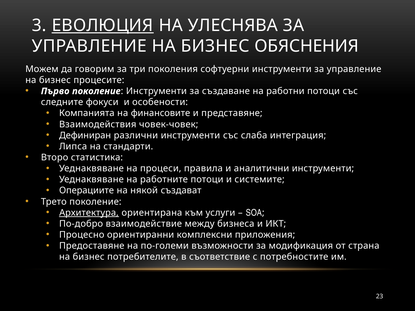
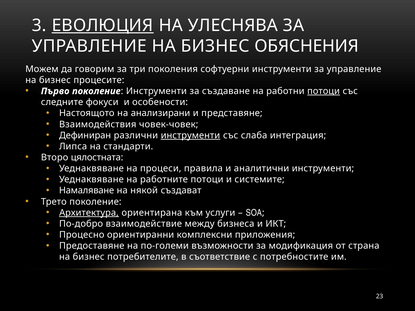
потоци at (324, 91) underline: none -> present
Компанията: Компанията -> Настоящото
финансовите: финансовите -> анализирани
инструменти at (190, 135) underline: none -> present
статистика: статистика -> цялостната
Операциите: Операциите -> Намаляване
